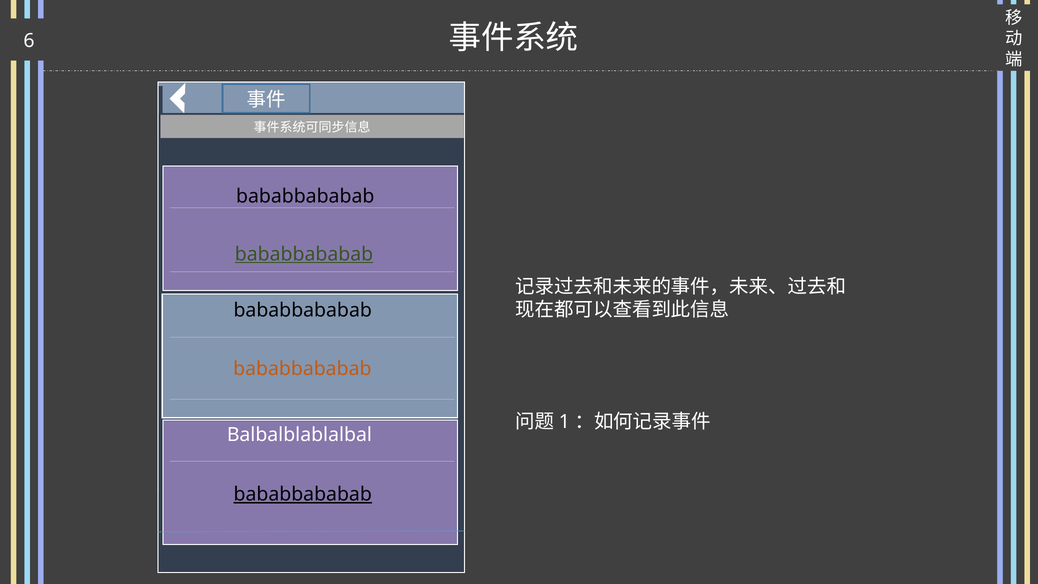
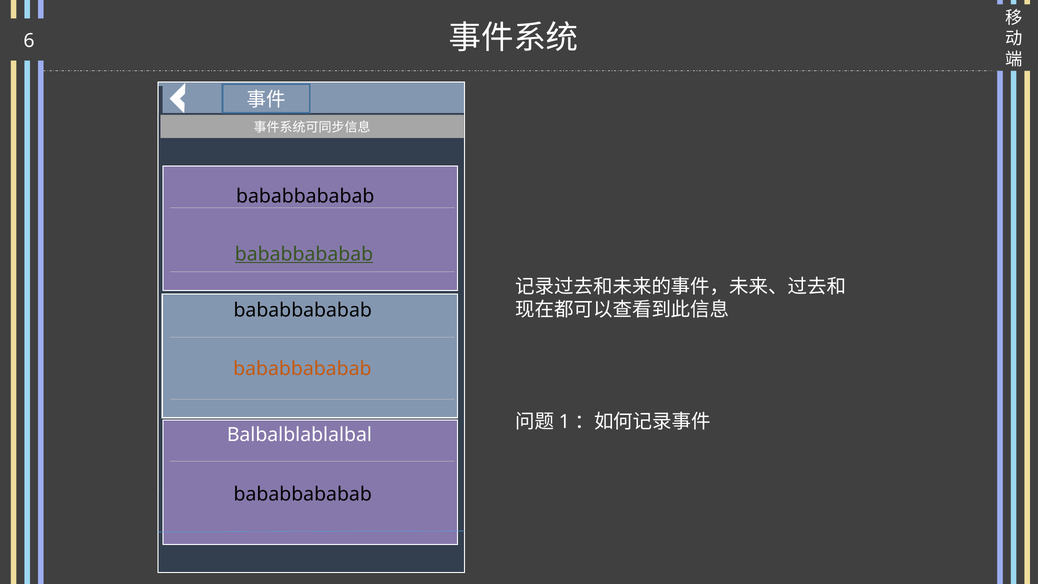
bababbababab at (303, 494) underline: present -> none
